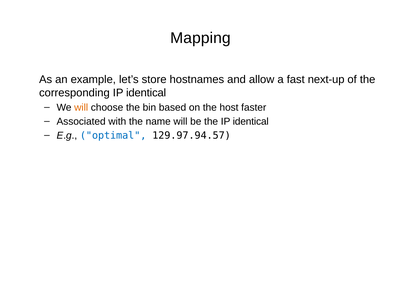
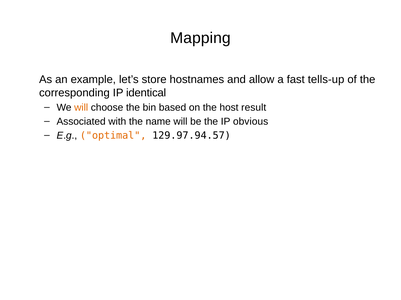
next-up: next-up -> tells-up
faster: faster -> result
the IP identical: identical -> obvious
optimal colour: blue -> orange
